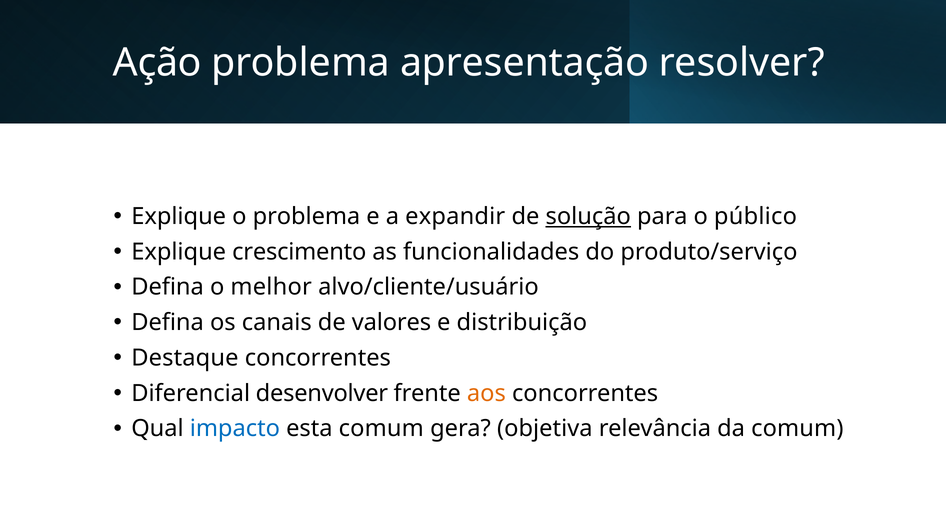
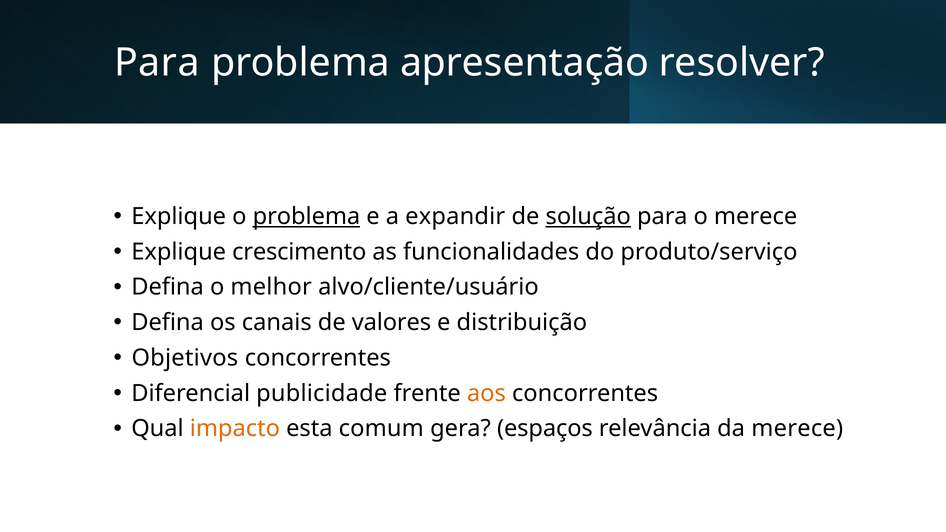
Ação at (157, 63): Ação -> Para
problema at (306, 216) underline: none -> present
o público: público -> merece
Destaque: Destaque -> Objetivos
desenvolver: desenvolver -> publicidade
impacto colour: blue -> orange
objetiva: objetiva -> espaços
da comum: comum -> merece
